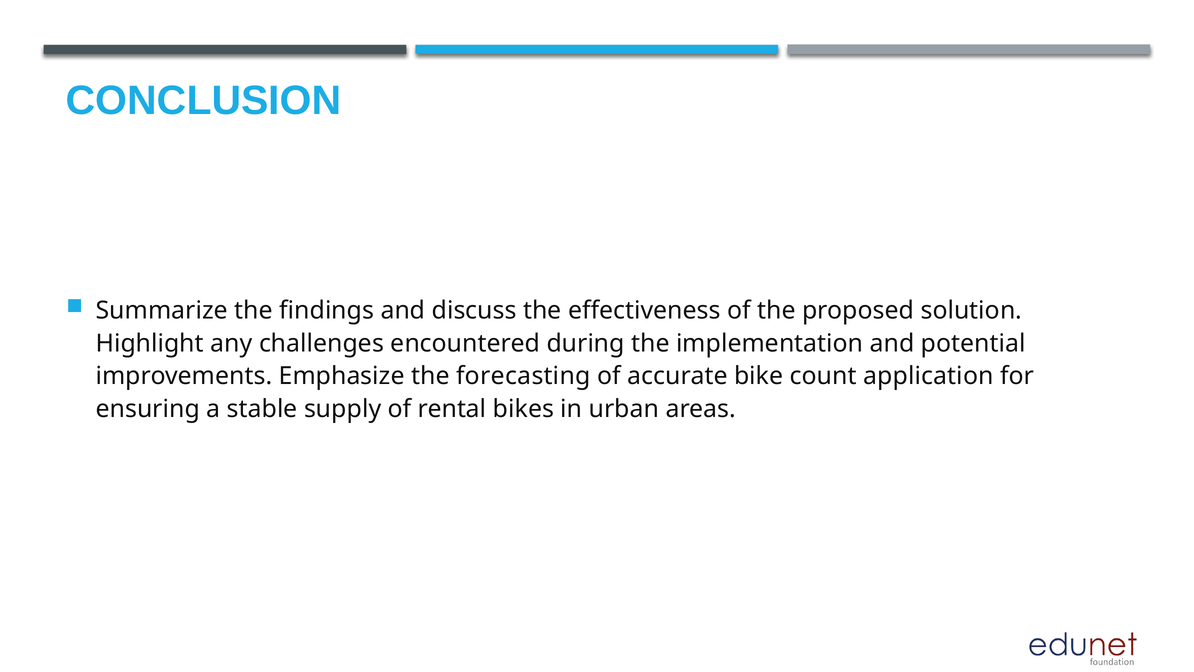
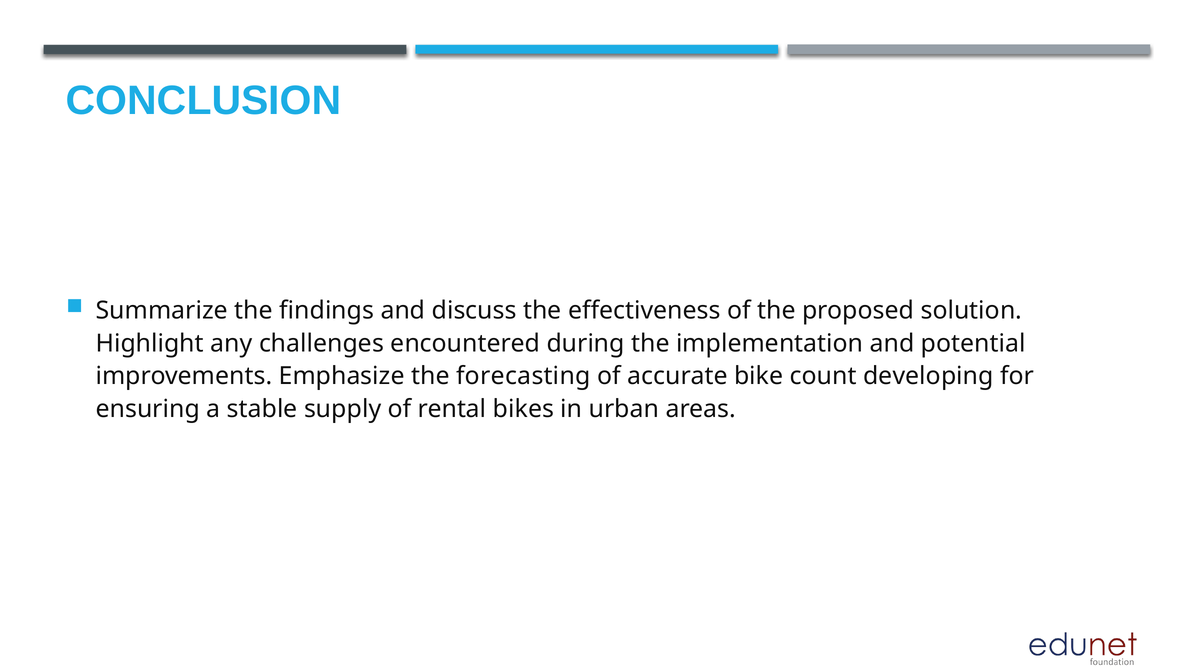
application: application -> developing
